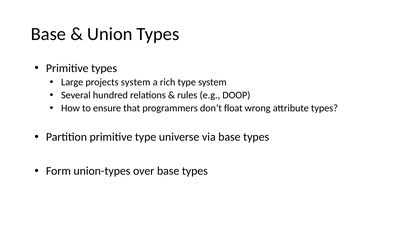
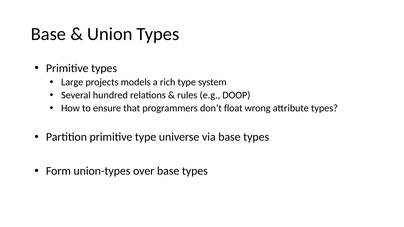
projects system: system -> models
